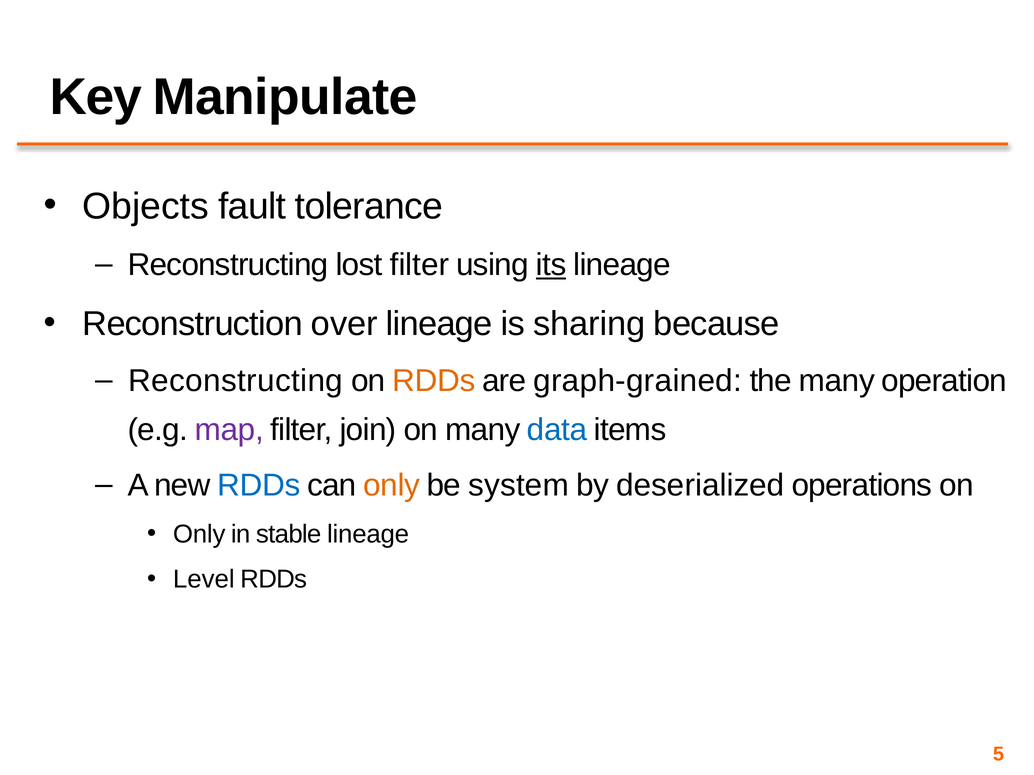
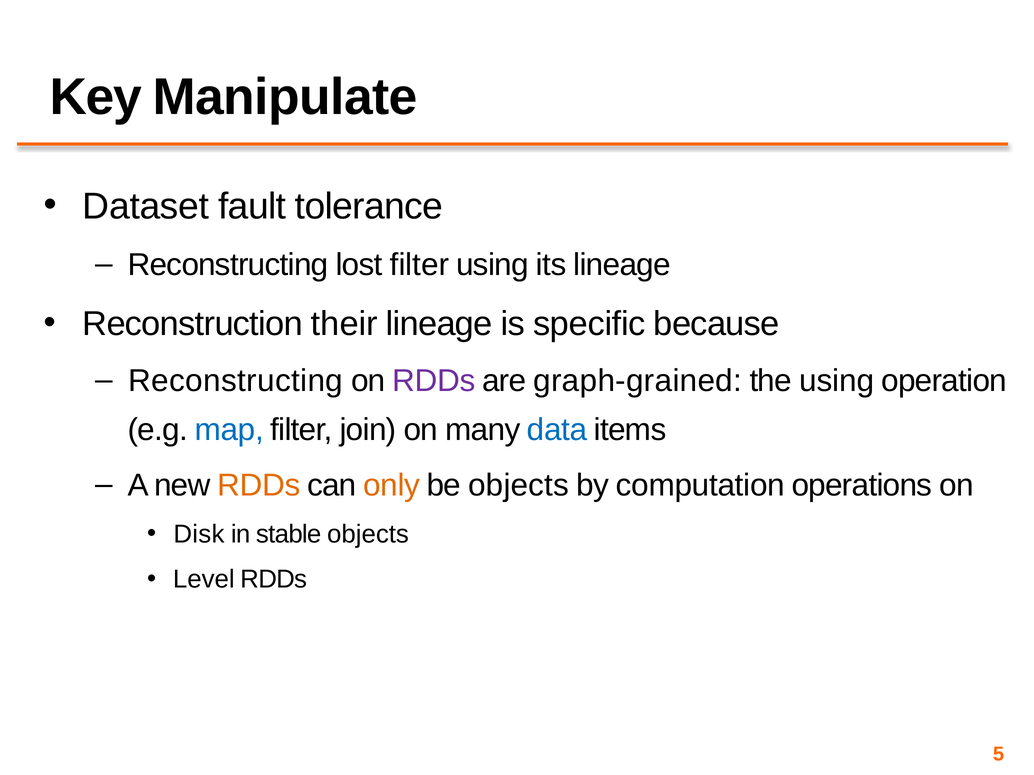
Objects: Objects -> Dataset
its underline: present -> none
over: over -> their
sharing: sharing -> specific
RDDs at (434, 381) colour: orange -> purple
the many: many -> using
map colour: purple -> blue
RDDs at (259, 486) colour: blue -> orange
be system: system -> objects
deserialized: deserialized -> computation
Only at (199, 534): Only -> Disk
stable lineage: lineage -> objects
